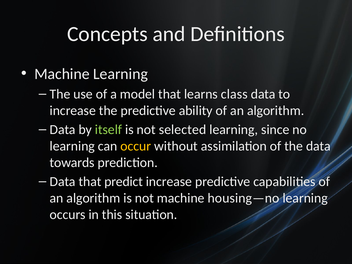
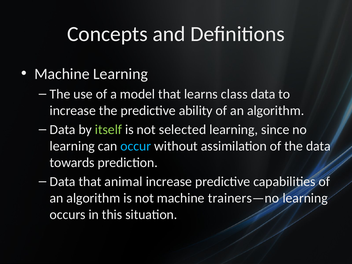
occur colour: yellow -> light blue
predict: predict -> animal
housing—no: housing—no -> trainers—no
